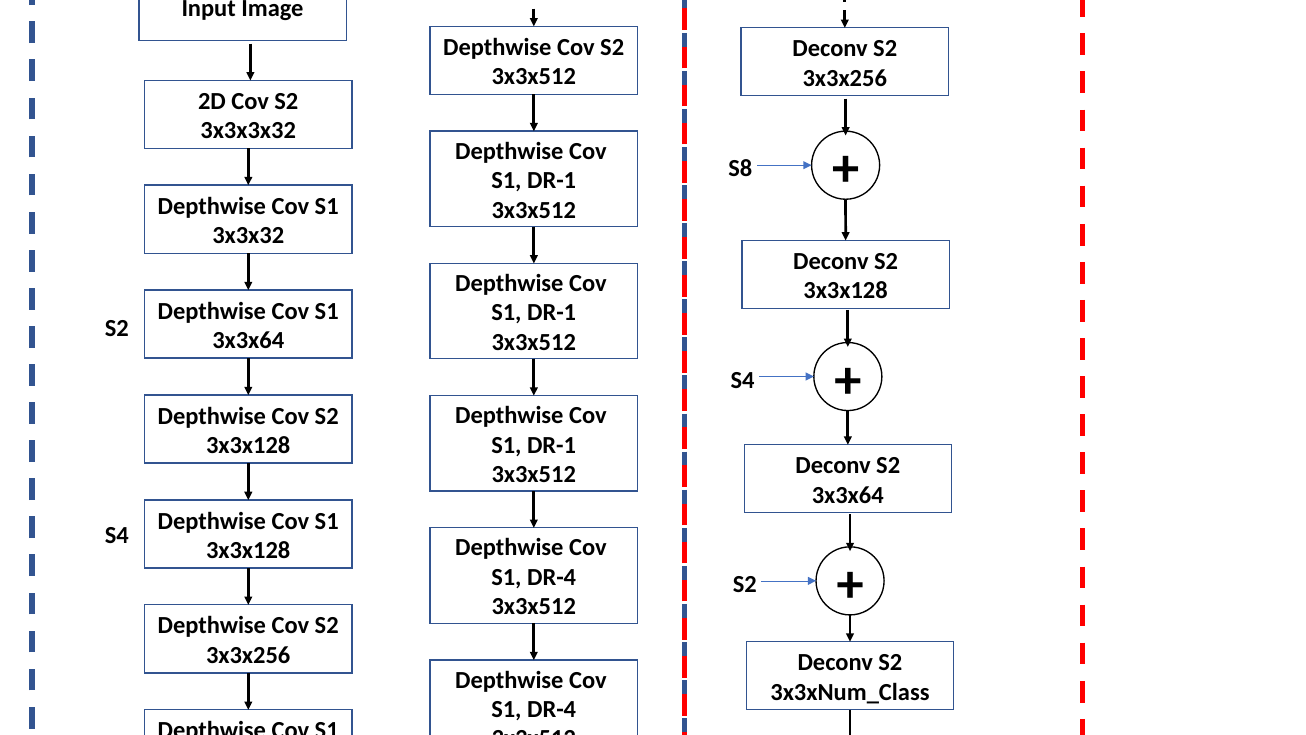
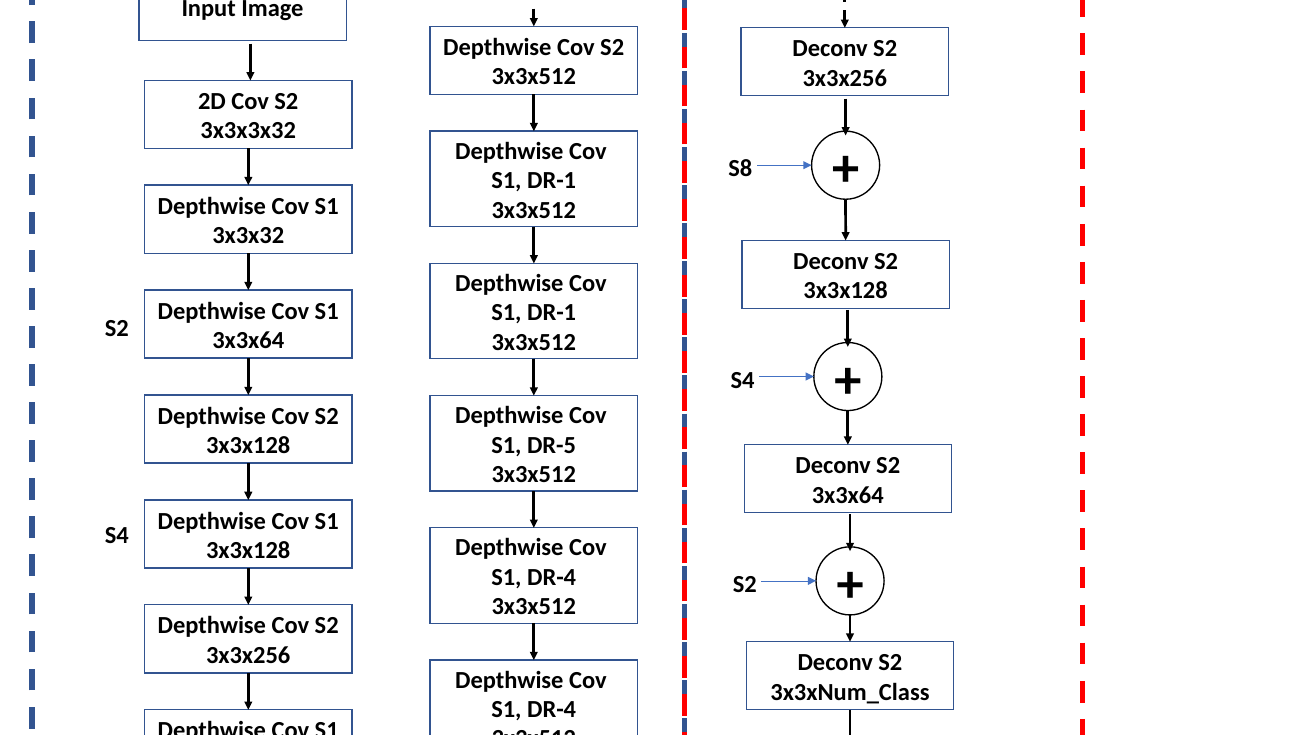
DR-1 at (552, 445): DR-1 -> DR-5
